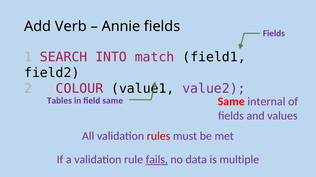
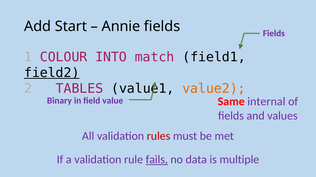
Verb: Verb -> Start
SEARCH: SEARCH -> COLOUR
field2 underline: none -> present
COLOUR: COLOUR -> TABLES
value2 colour: purple -> orange
Tables: Tables -> Binary
field same: same -> value
